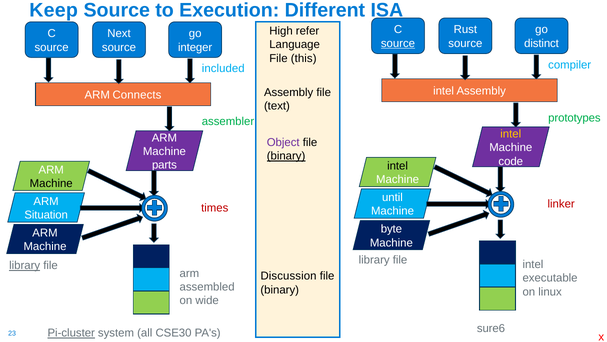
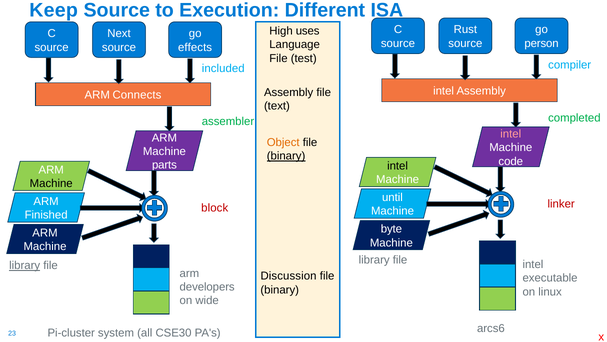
refer: refer -> uses
source at (398, 43) underline: present -> none
distinct: distinct -> person
integer: integer -> effects
this: this -> test
prototypes: prototypes -> completed
intel at (511, 134) colour: yellow -> pink
Object colour: purple -> orange
times: times -> block
Situation: Situation -> Finished
assembled: assembled -> developers
Pi-cluster underline: present -> none
sure6: sure6 -> arcs6
